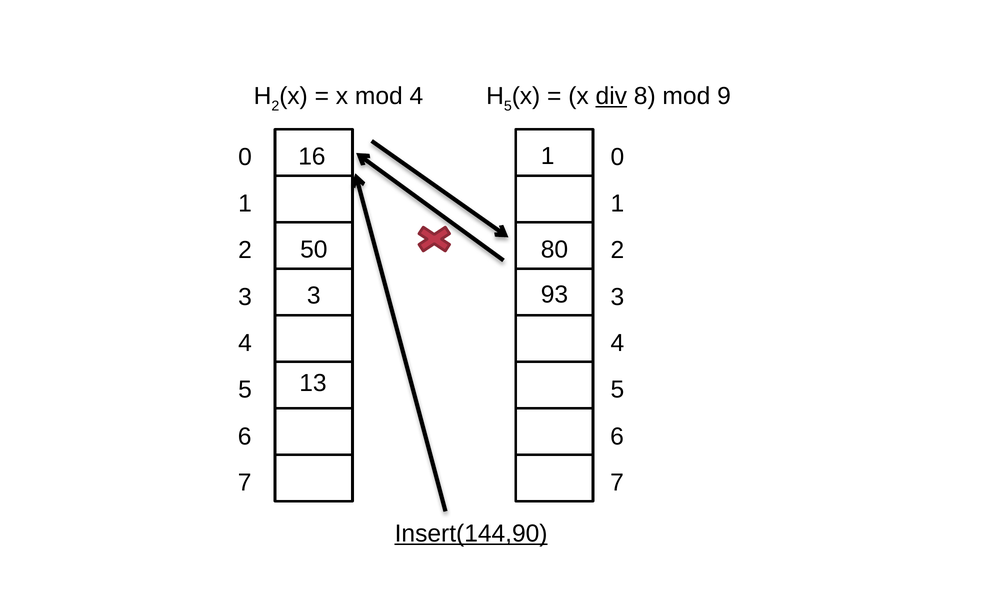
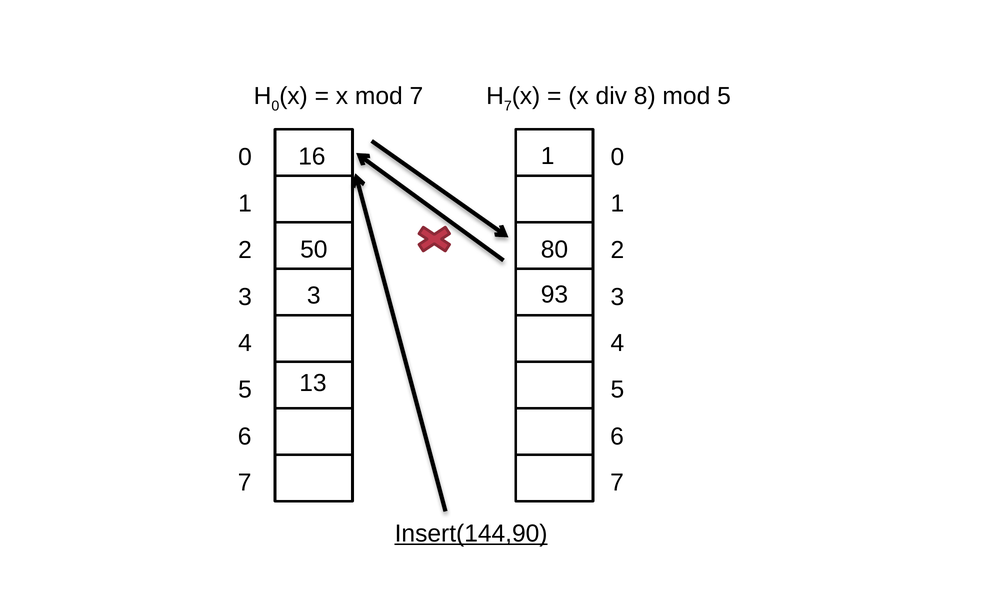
2 at (275, 106): 2 -> 0
mod 4: 4 -> 7
5 at (508, 106): 5 -> 7
div underline: present -> none
mod 9: 9 -> 5
